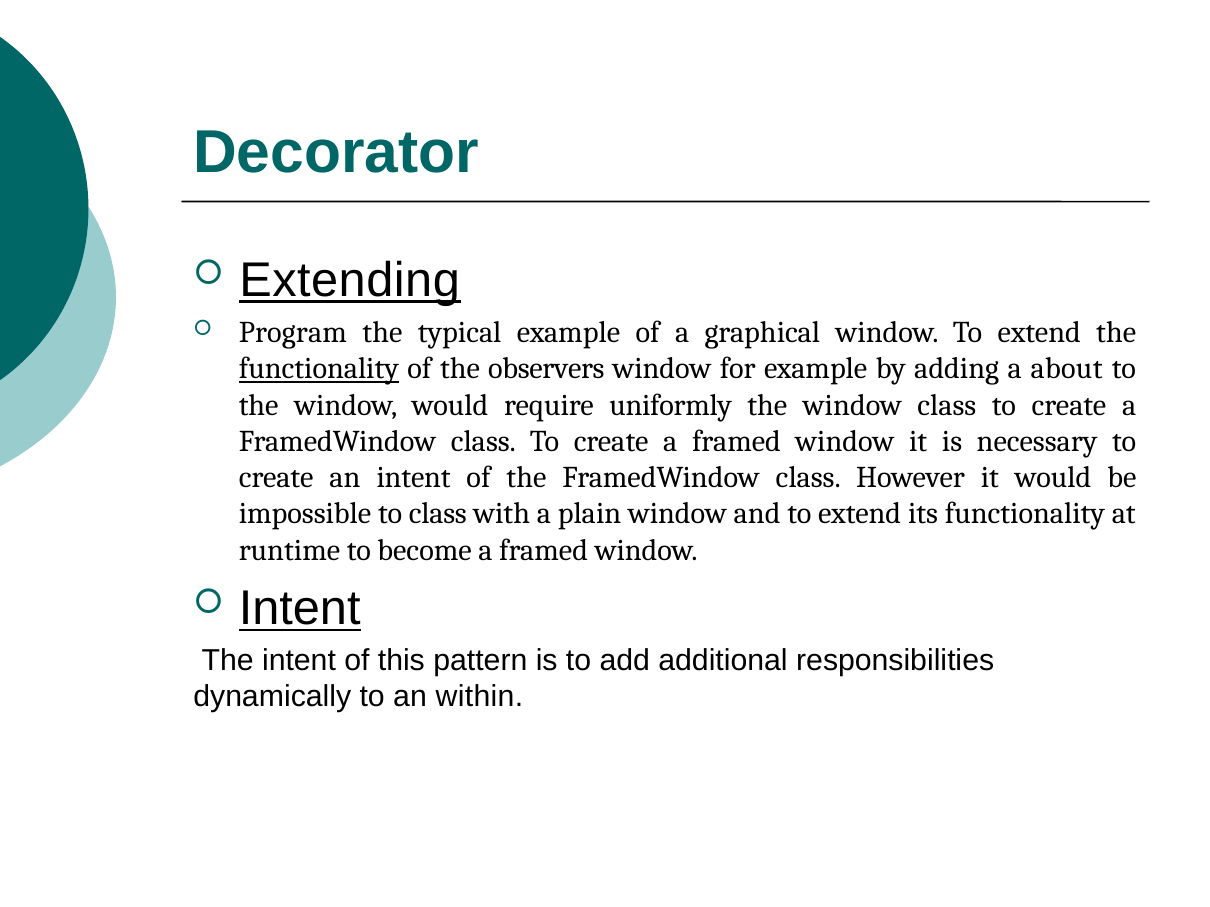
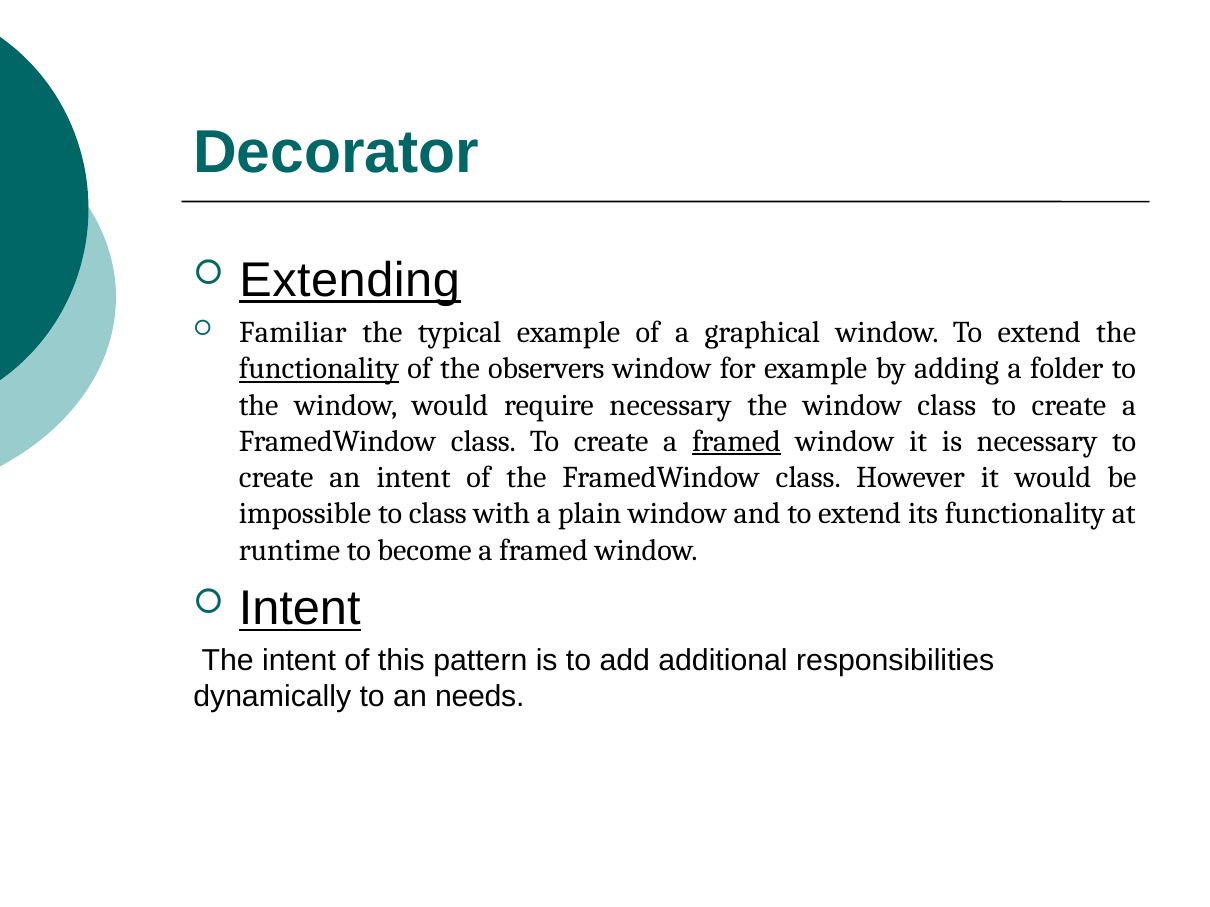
Program: Program -> Familiar
about: about -> folder
require uniformly: uniformly -> necessary
framed at (736, 442) underline: none -> present
within: within -> needs
